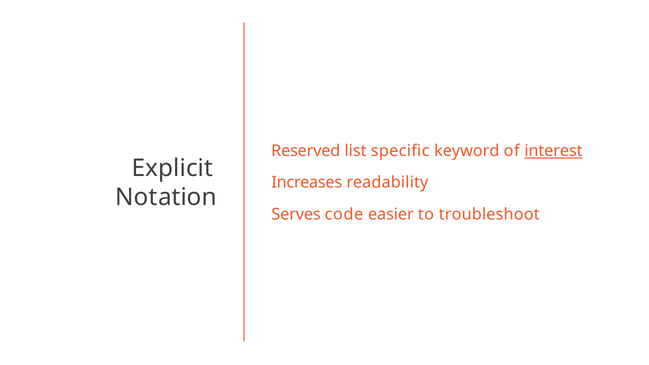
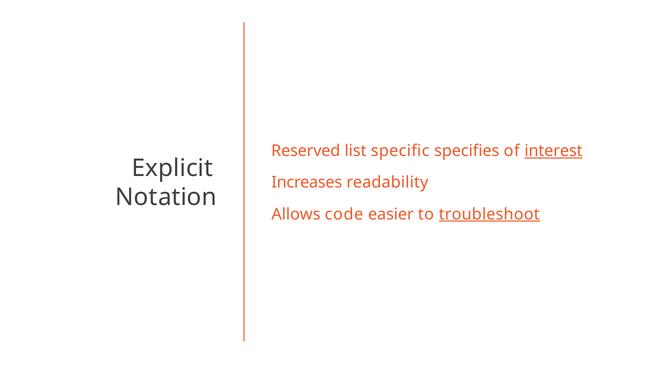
keyword: keyword -> specifies
Serves: Serves -> Allows
troubleshoot underline: none -> present
